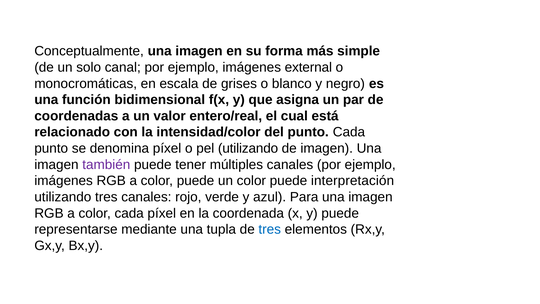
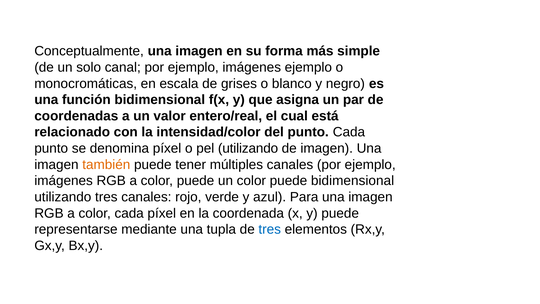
imágenes external: external -> ejemplo
también colour: purple -> orange
puede interpretación: interpretación -> bidimensional
